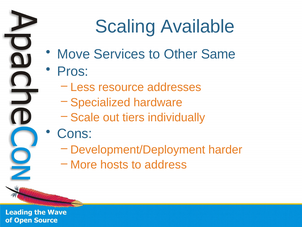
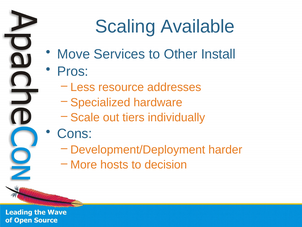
Same: Same -> Install
address: address -> decision
